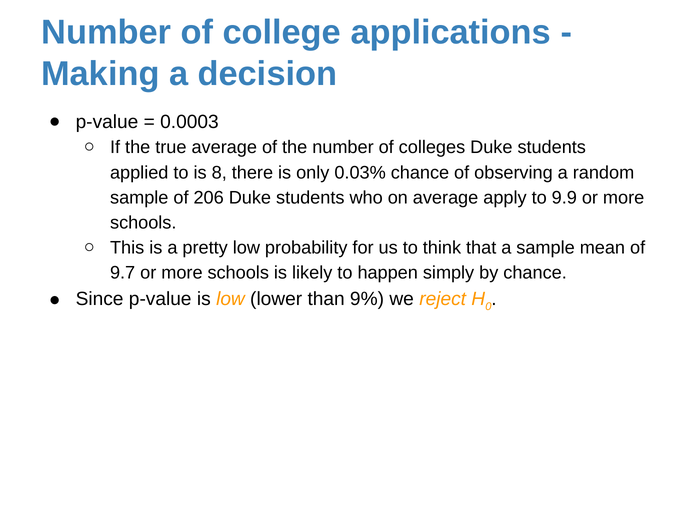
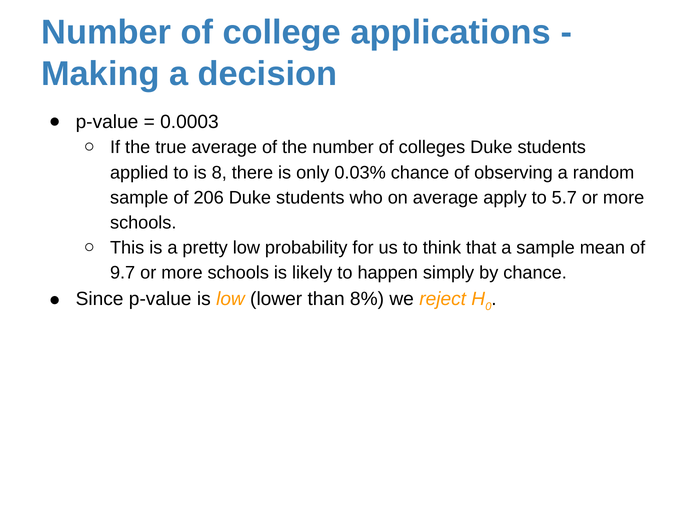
9.9: 9.9 -> 5.7
9%: 9% -> 8%
